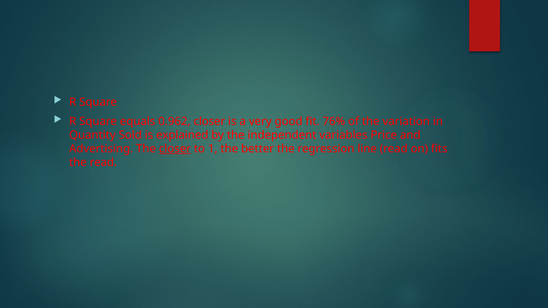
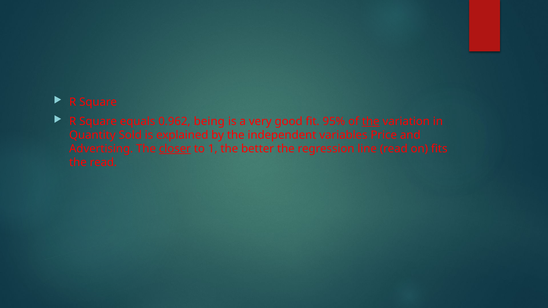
0.962 closer: closer -> being
76%: 76% -> 95%
the at (371, 121) underline: none -> present
